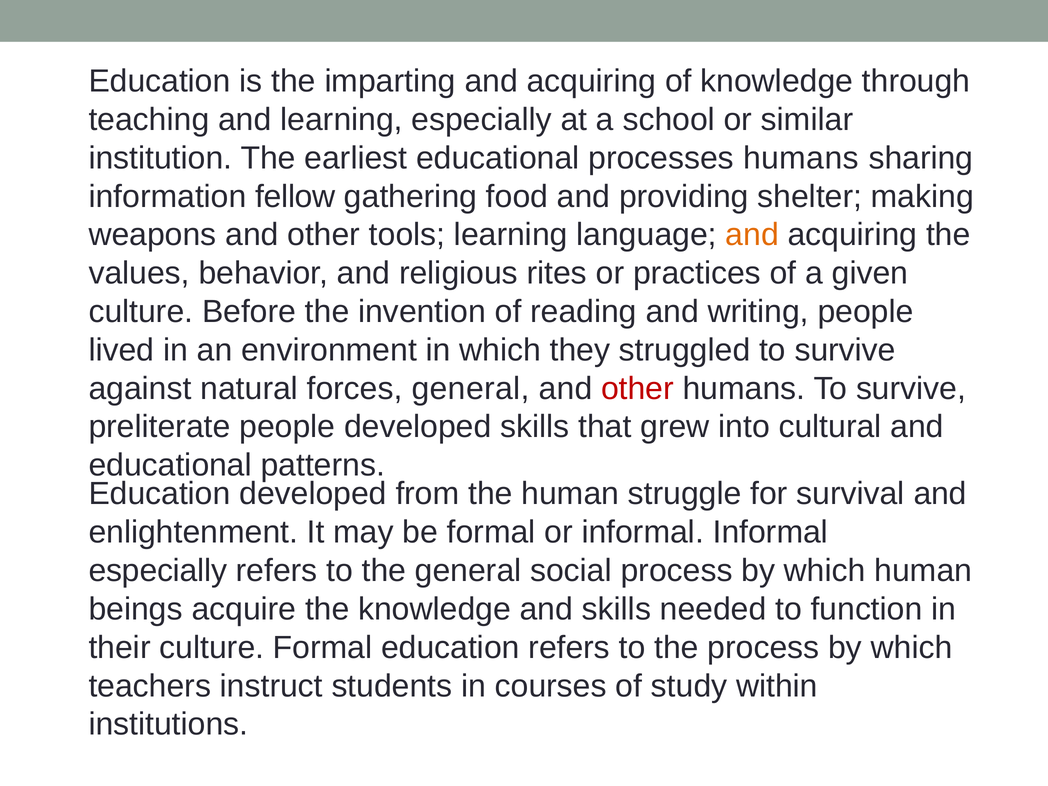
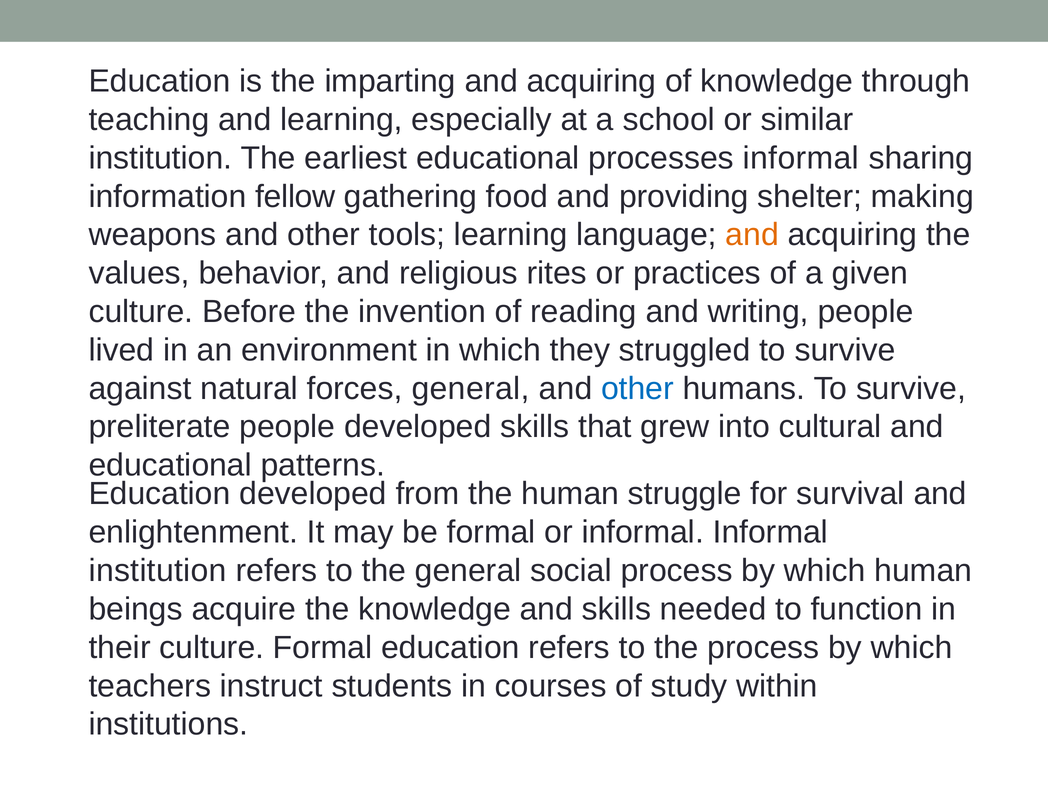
processes humans: humans -> informal
other at (637, 388) colour: red -> blue
especially at (158, 571): especially -> institution
